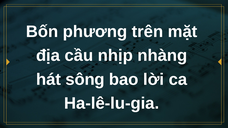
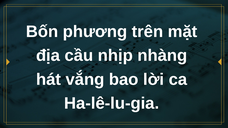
sông: sông -> vắng
